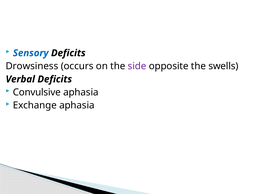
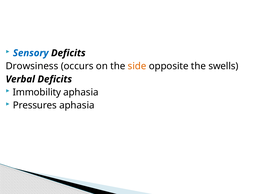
side colour: purple -> orange
Convulsive: Convulsive -> Immobility
Exchange: Exchange -> Pressures
